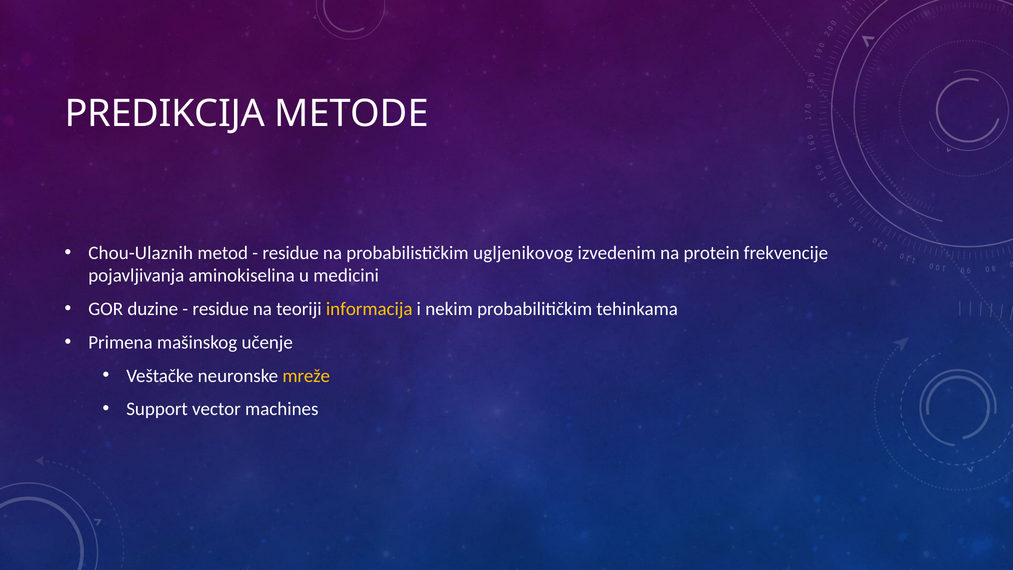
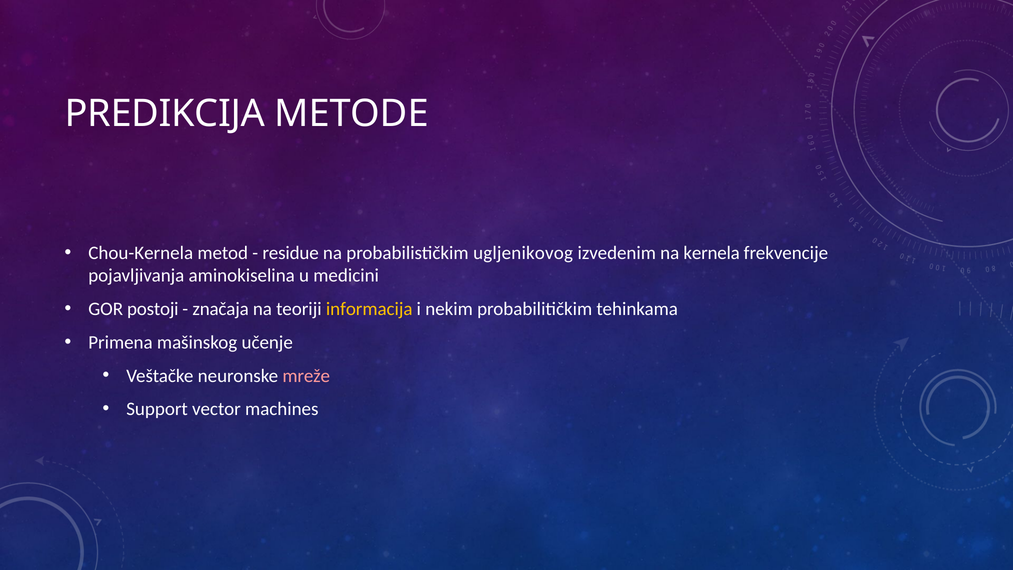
Chou-Ulaznih: Chou-Ulaznih -> Chou-Kernela
protein: protein -> kernela
duzine: duzine -> postoji
residue at (221, 309): residue -> značaja
mreže colour: yellow -> pink
